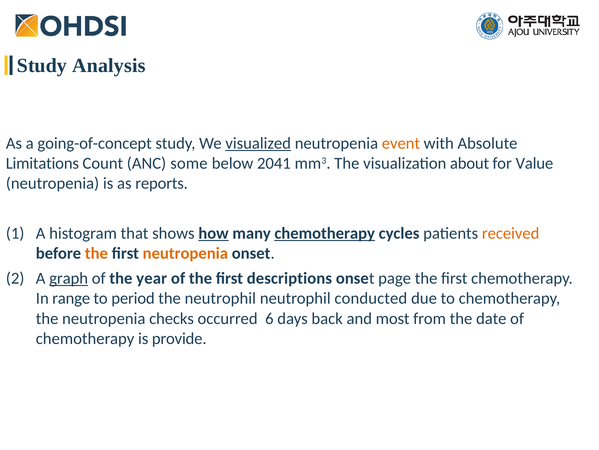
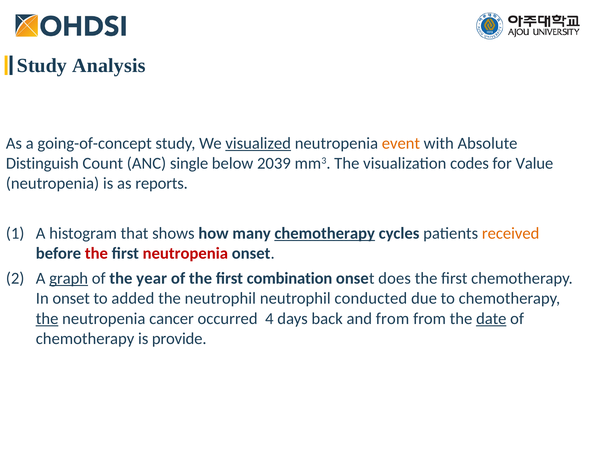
Limitations: Limitations -> Distinguish
some: some -> single
2041: 2041 -> 2039
about: about -> codes
how underline: present -> none
the at (96, 253) colour: orange -> red
neutropenia at (185, 253) colour: orange -> red
descriptions: descriptions -> combination
page: page -> does
In range: range -> onset
period: period -> added
the at (47, 318) underline: none -> present
checks: checks -> cancer
6: 6 -> 4
and most: most -> from
date underline: none -> present
